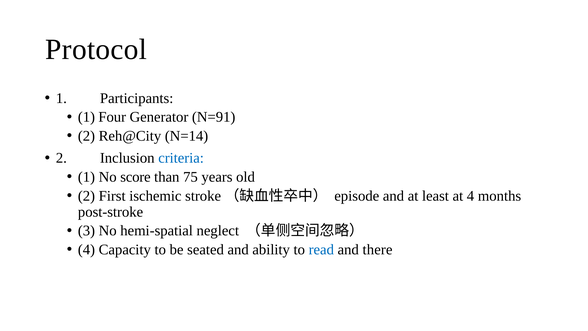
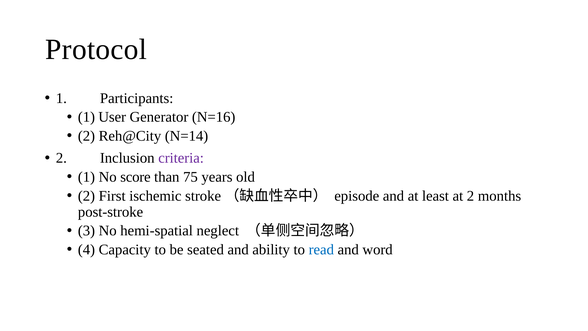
Four: Four -> User
N=91: N=91 -> N=16
criteria colour: blue -> purple
at 4: 4 -> 2
there: there -> word
